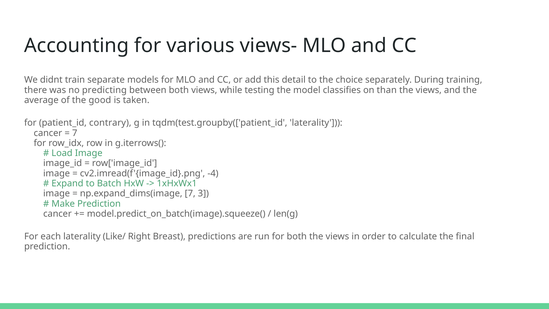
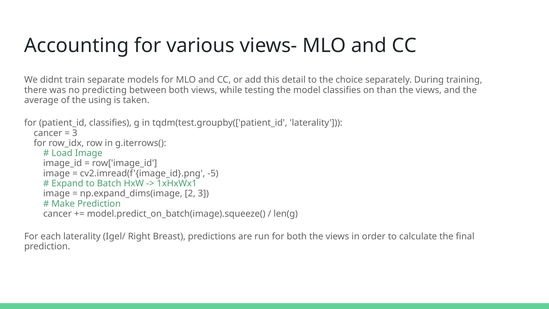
good: good -> using
patient_id contrary: contrary -> classifies
7 at (75, 133): 7 -> 3
-4: -4 -> -5
np.expand_dims(image 7: 7 -> 2
Like/: Like/ -> Igel/
